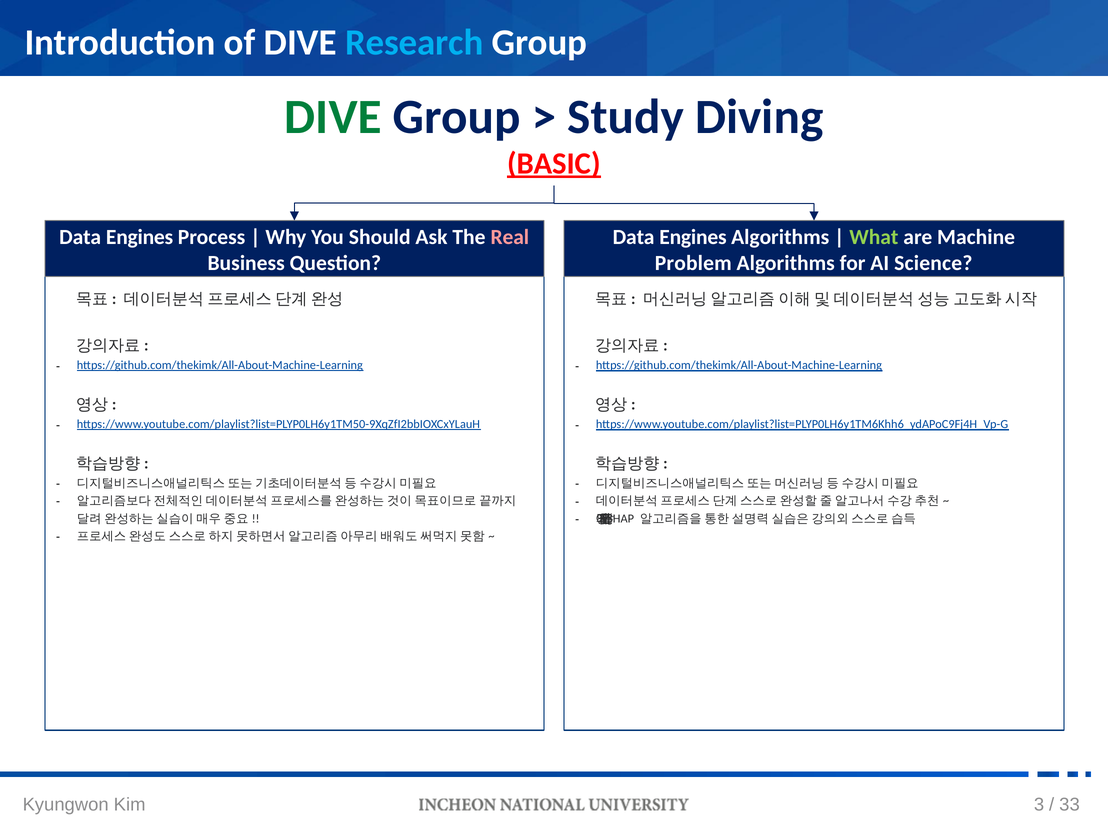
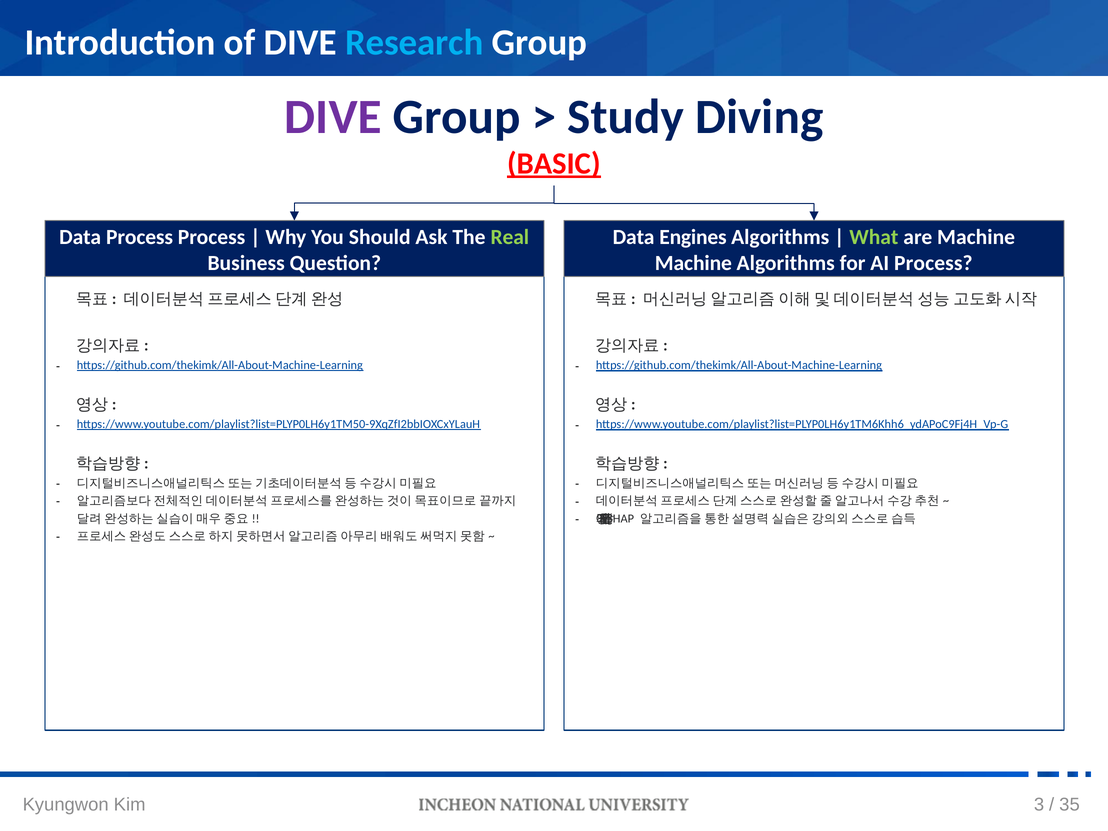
DIVE at (333, 117) colour: green -> purple
Engines at (140, 237): Engines -> Process
Real colour: pink -> light green
Problem at (693, 263): Problem -> Machine
AI Science: Science -> Process
33: 33 -> 35
